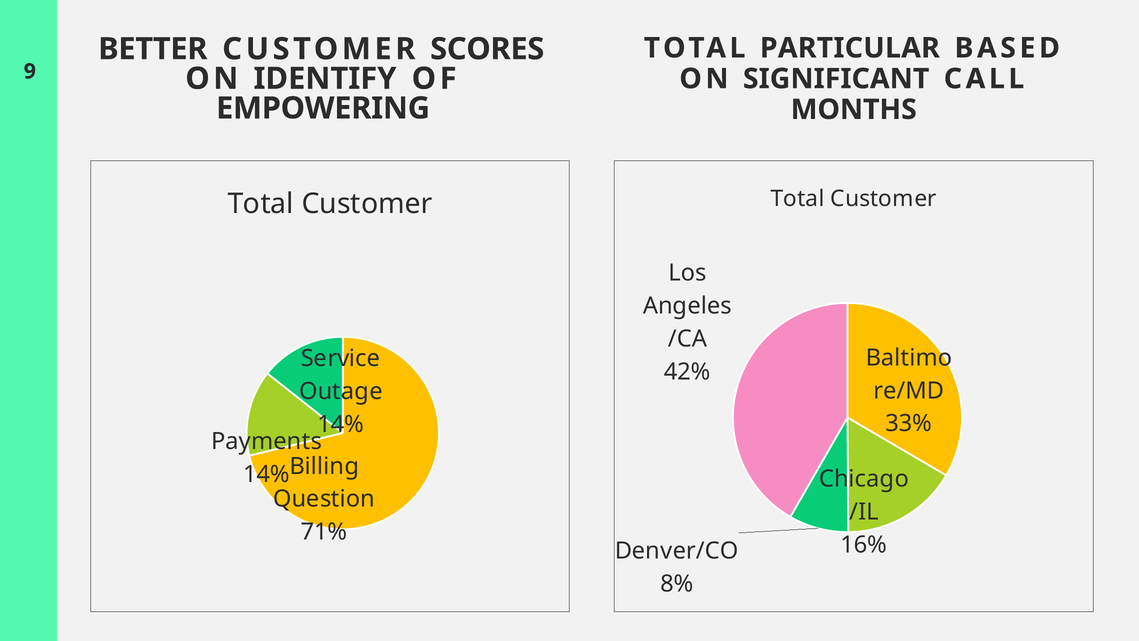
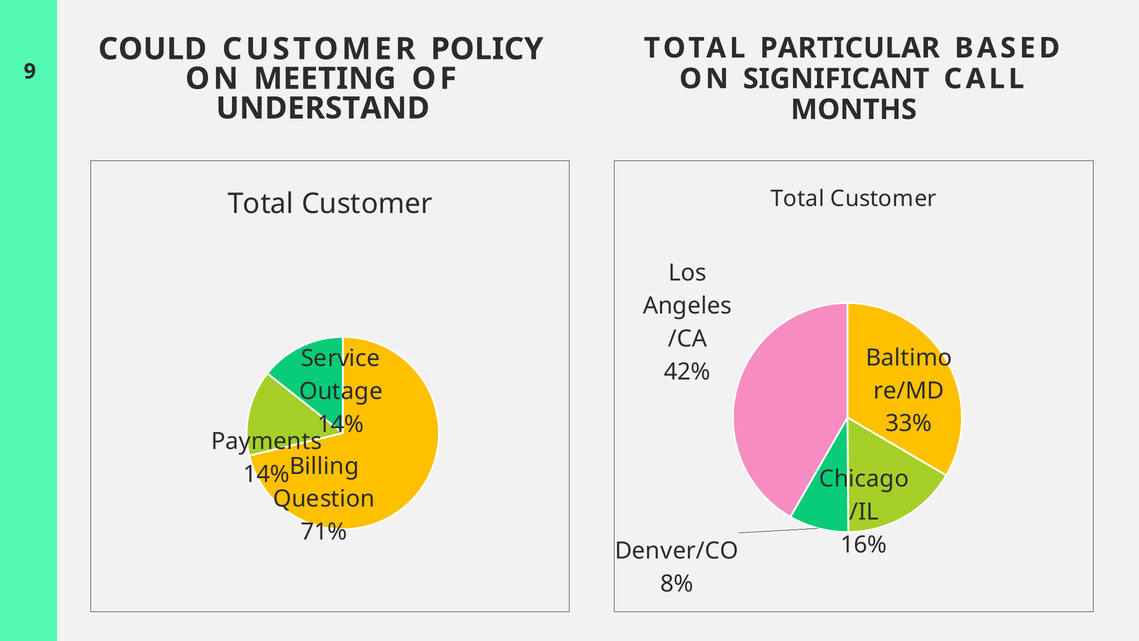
BETTER: BETTER -> COULD
SCORES: SCORES -> POLICY
IDENTIFY: IDENTIFY -> MEETING
EMPOWERING: EMPOWERING -> UNDERSTAND
